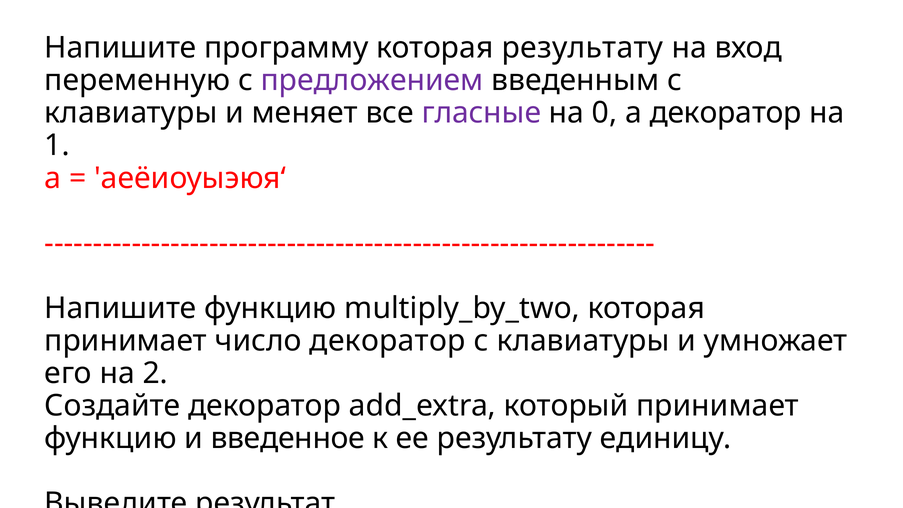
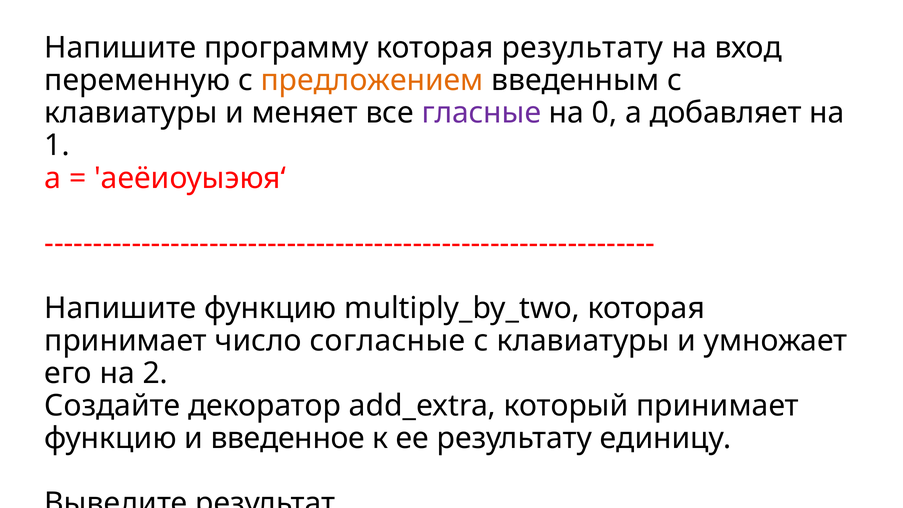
предложением colour: purple -> orange
а декоратор: декоратор -> добавляет
число декоратор: декоратор -> согласные
